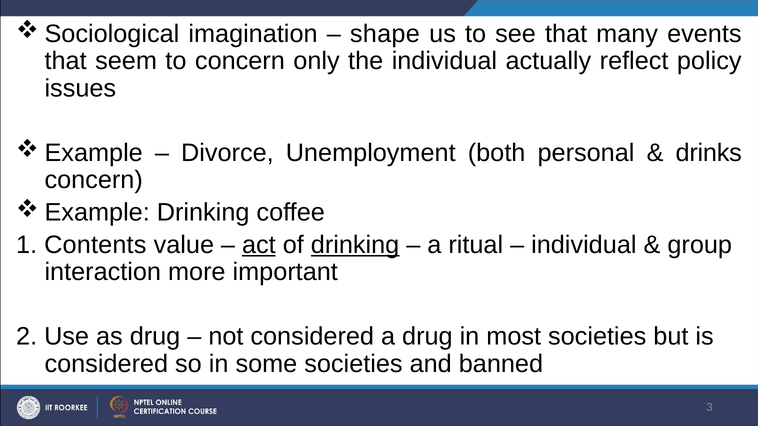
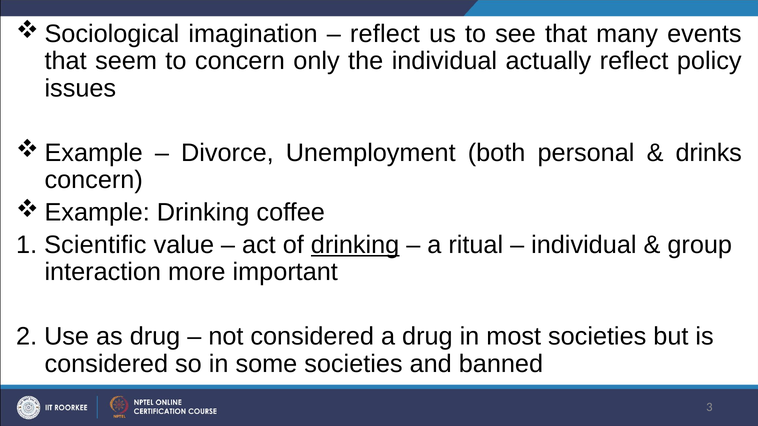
shape at (385, 34): shape -> reflect
Contents: Contents -> Scientific
act underline: present -> none
